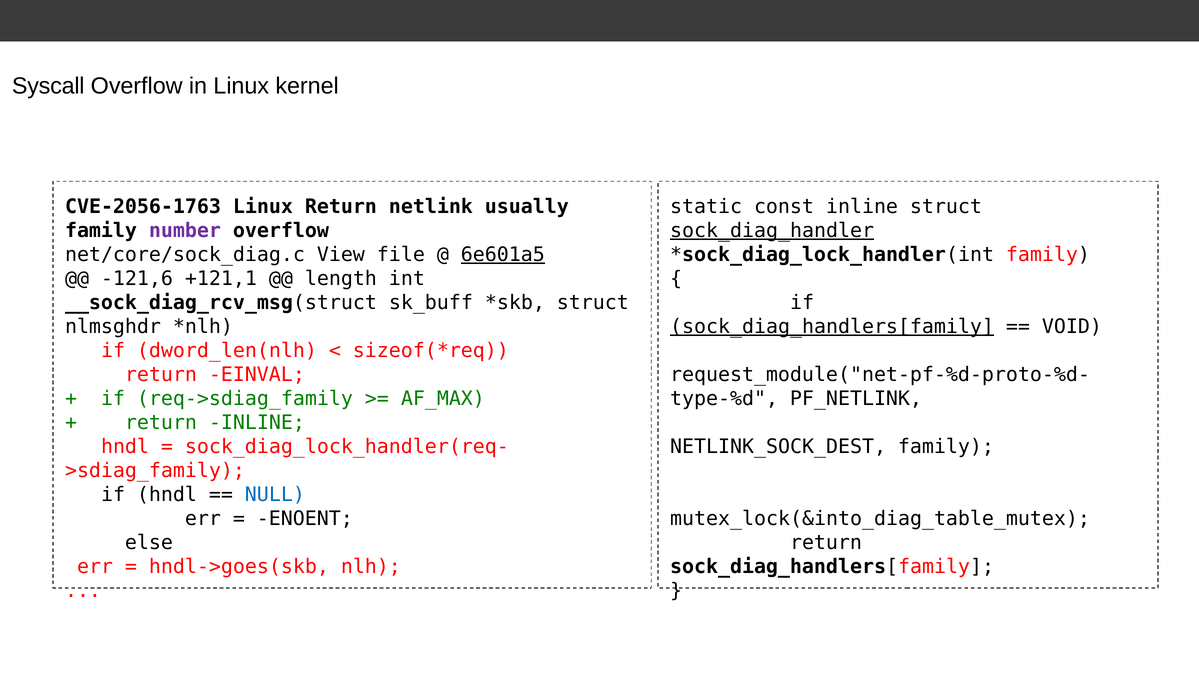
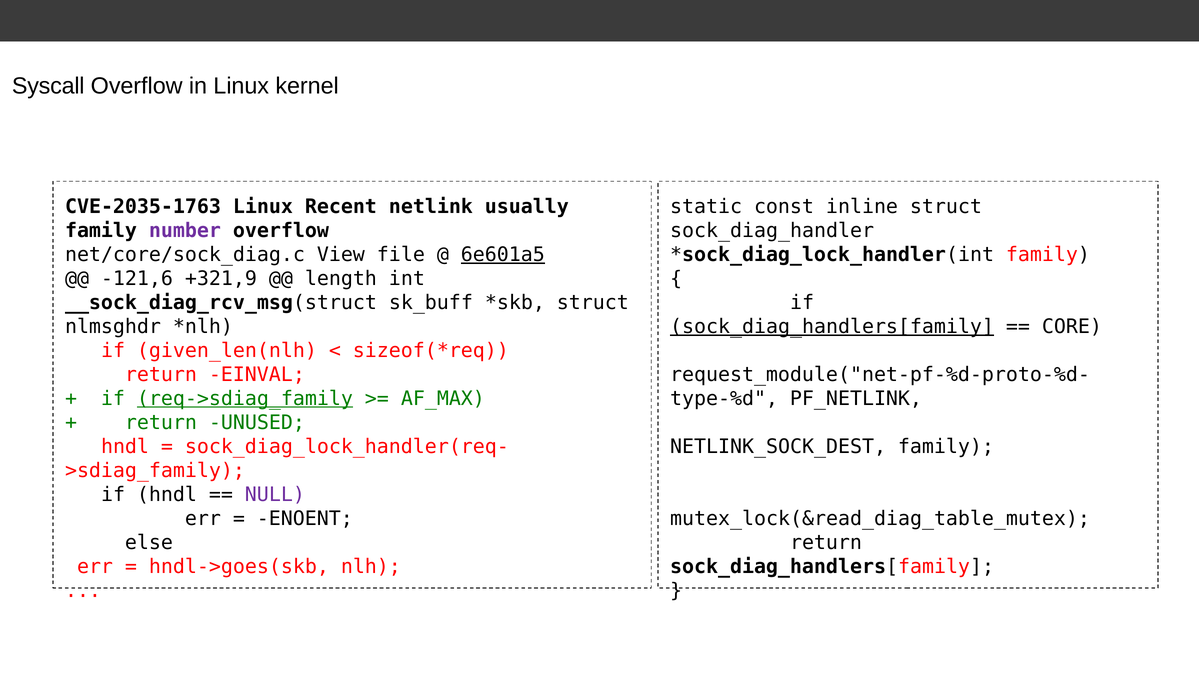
CVE-2056-1763: CVE-2056-1763 -> CVE-2035-1763
Linux Return: Return -> Recent
sock_diag_handler underline: present -> none
+121,1: +121,1 -> +321,9
VOID: VOID -> CORE
dword_len(nlh: dword_len(nlh -> given_len(nlh
req->sdiag_family underline: none -> present
return INLINE: INLINE -> UNUSED
NULL colour: blue -> purple
mutex_lock(&into_diag_table_mutex: mutex_lock(&into_diag_table_mutex -> mutex_lock(&read_diag_table_mutex
